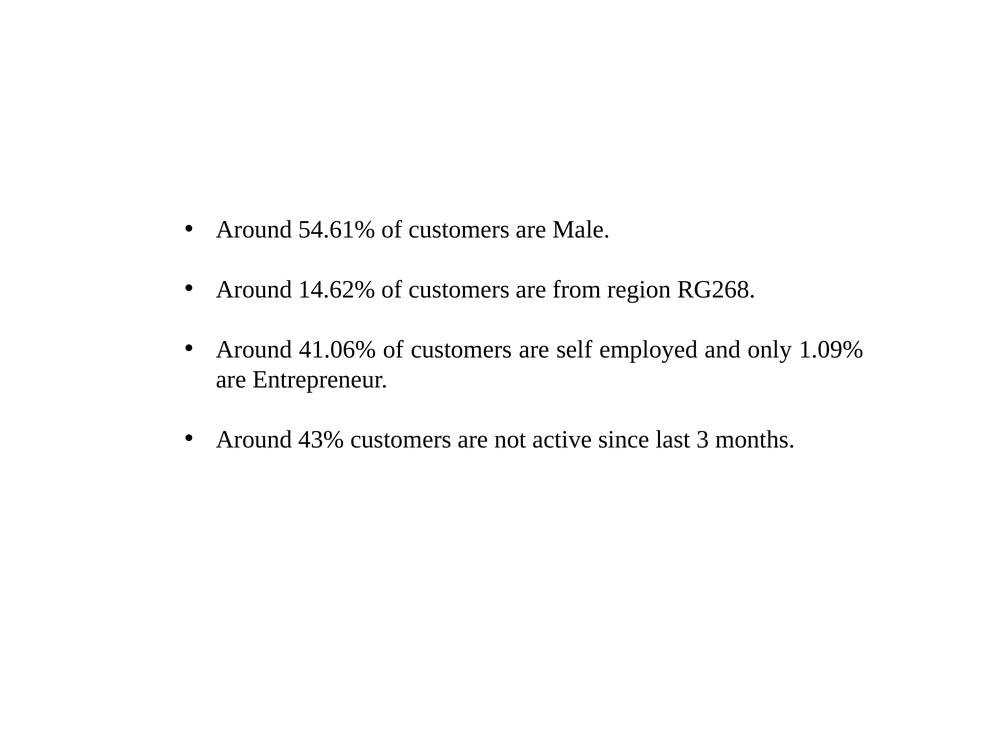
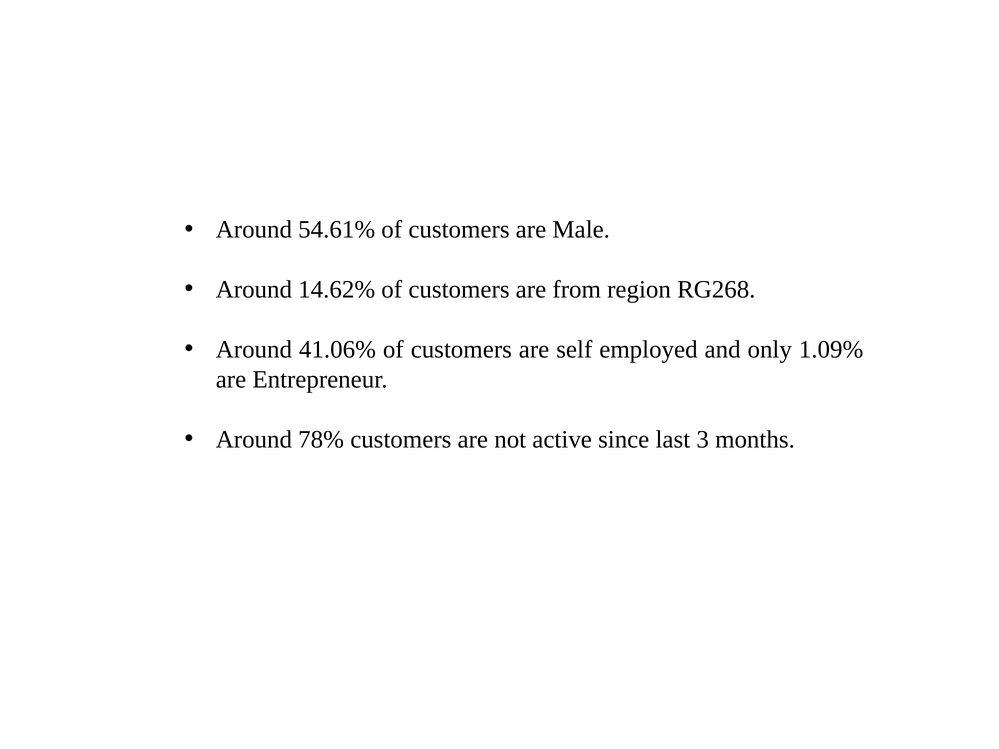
43%: 43% -> 78%
